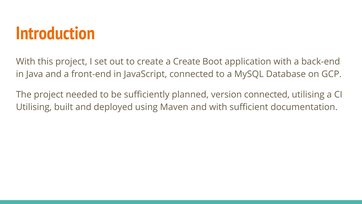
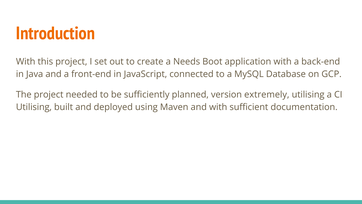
a Create: Create -> Needs
version connected: connected -> extremely
